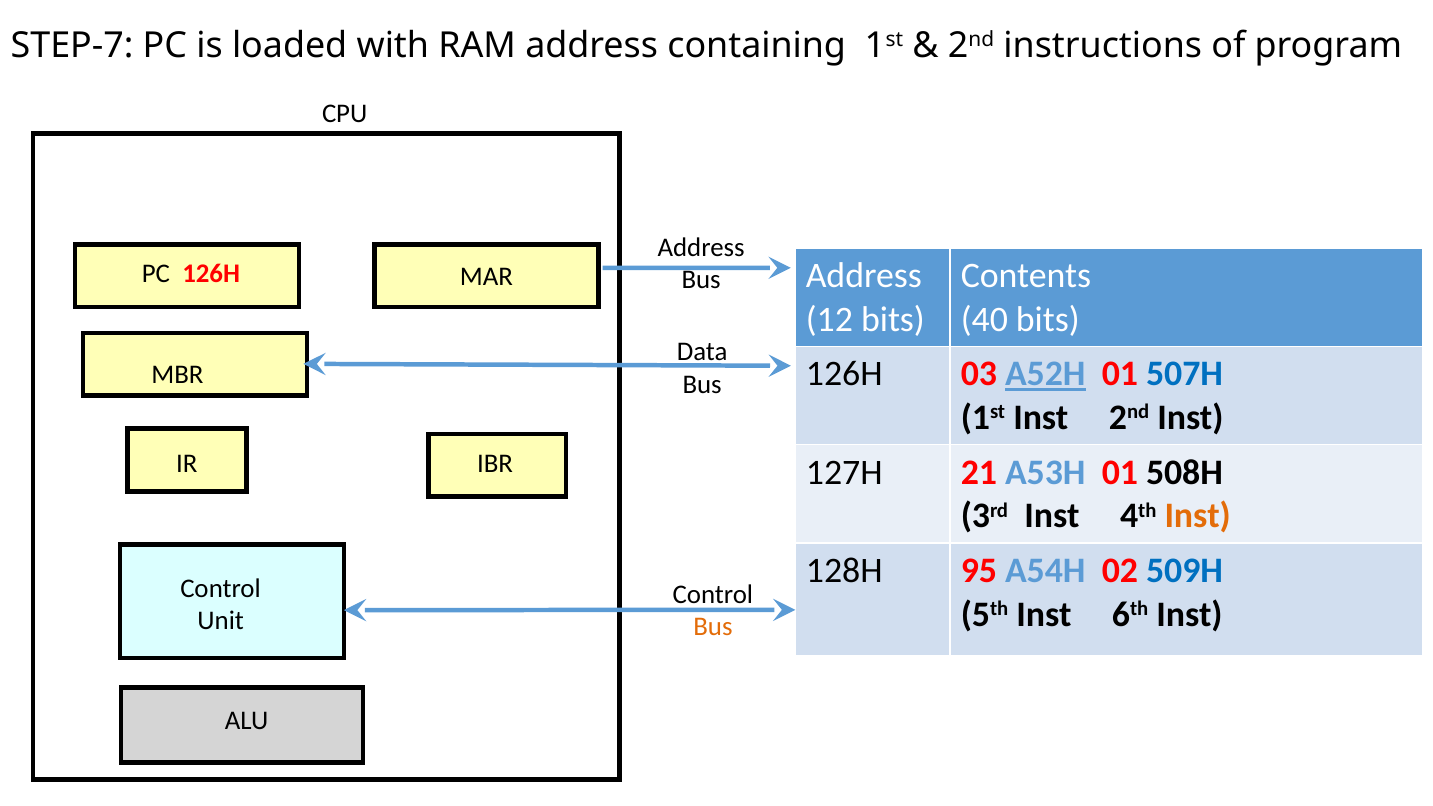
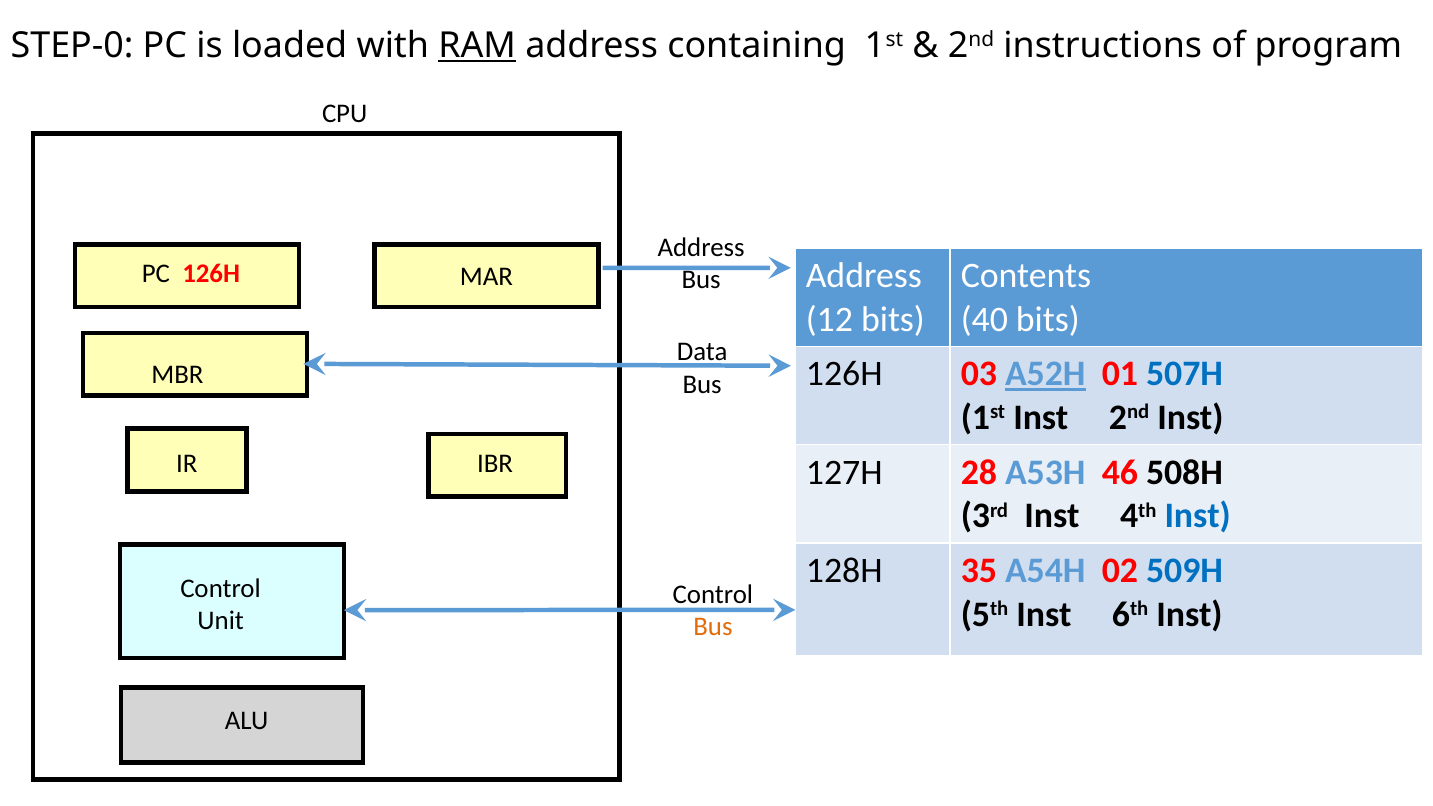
STEP-7: STEP-7 -> STEP-0
RAM underline: none -> present
21: 21 -> 28
A53H 01: 01 -> 46
Inst at (1198, 516) colour: orange -> blue
95: 95 -> 35
